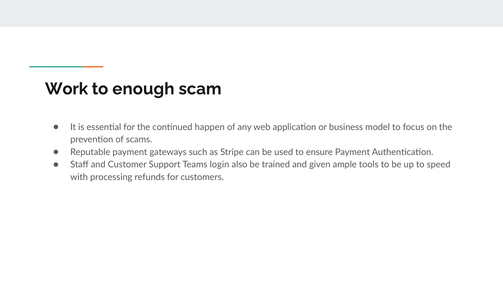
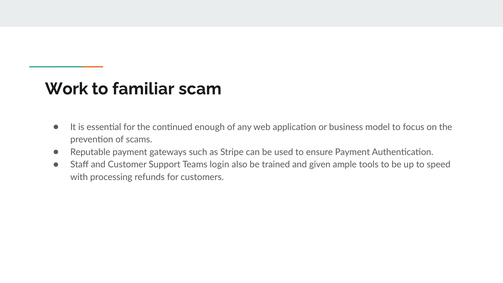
enough: enough -> familiar
happen: happen -> enough
